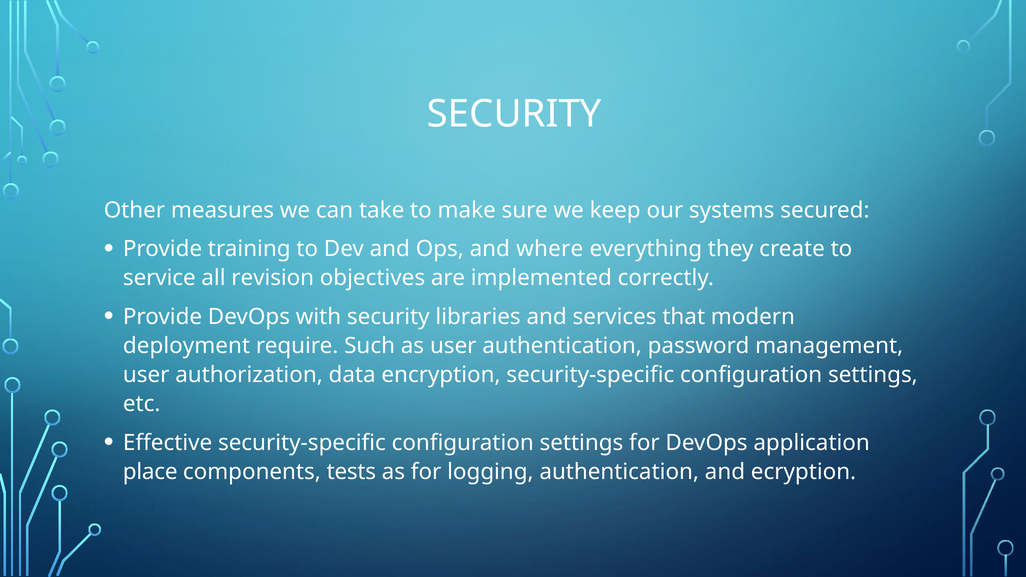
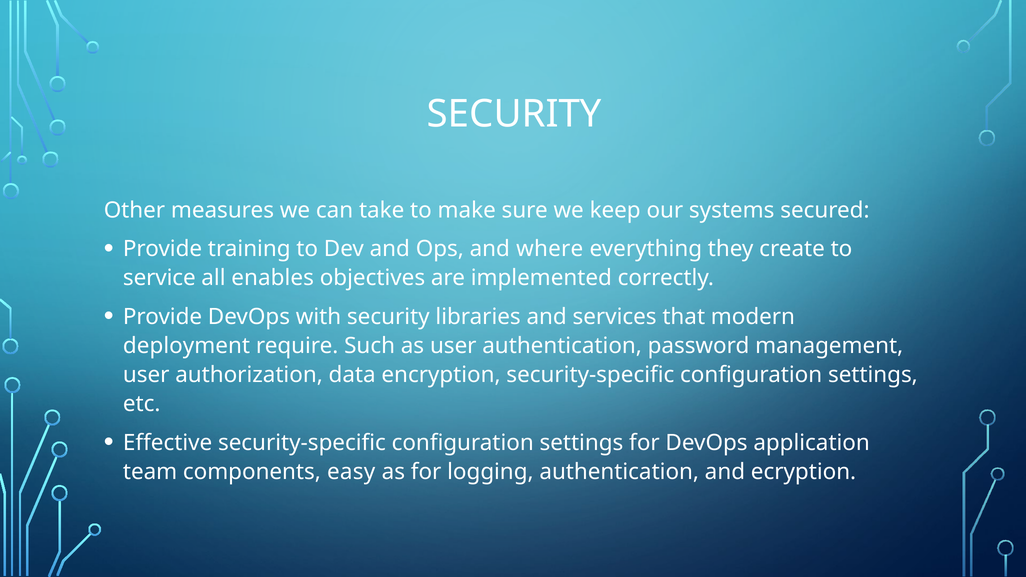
revision: revision -> enables
place: place -> team
tests: tests -> easy
